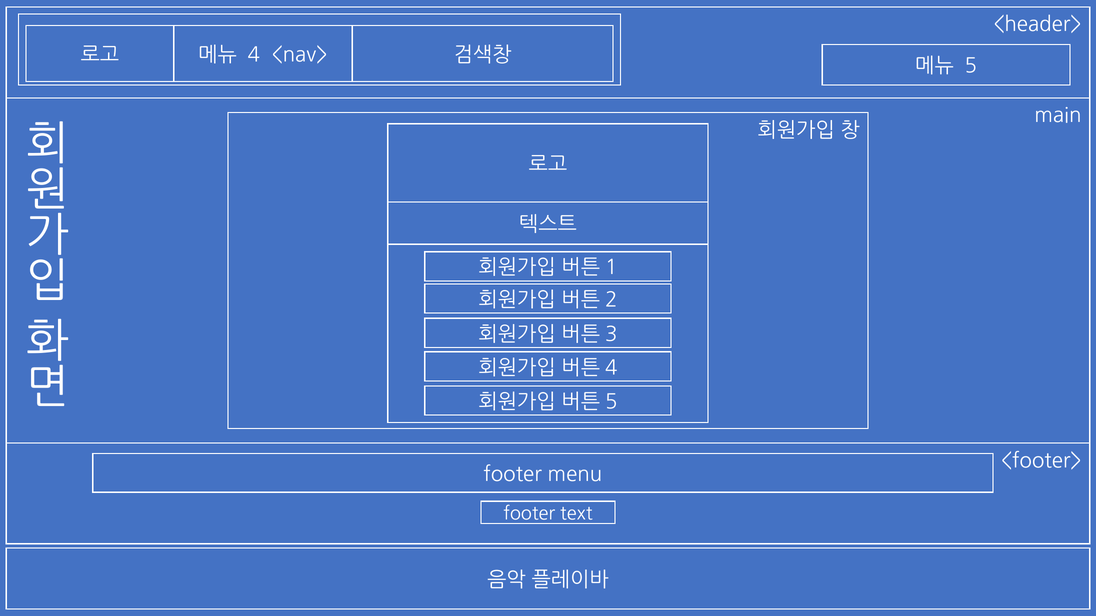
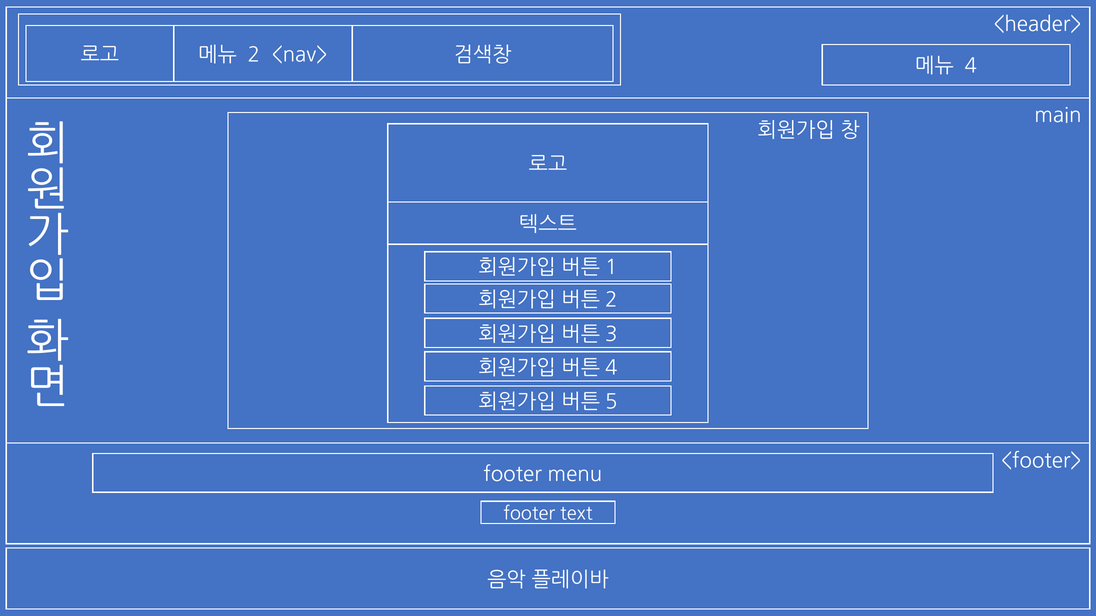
4: 4 -> 2
5: 5 -> 4
